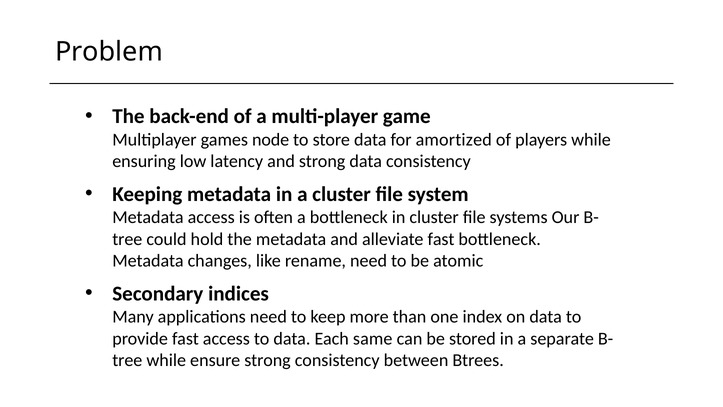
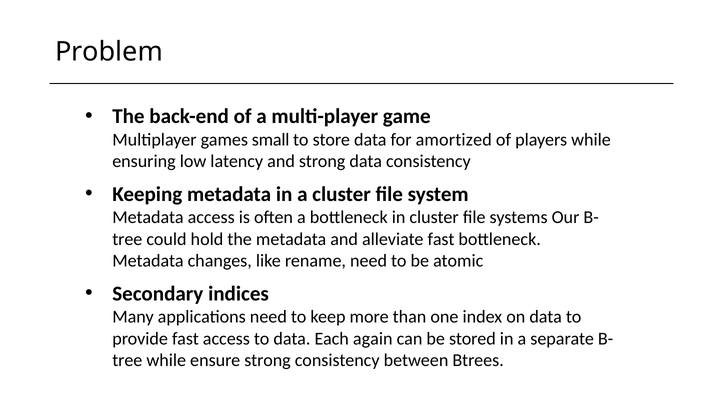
node: node -> small
same: same -> again
